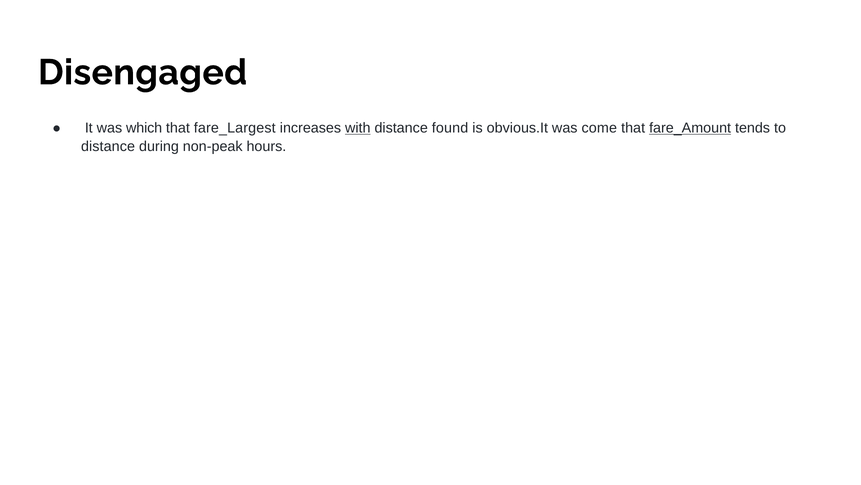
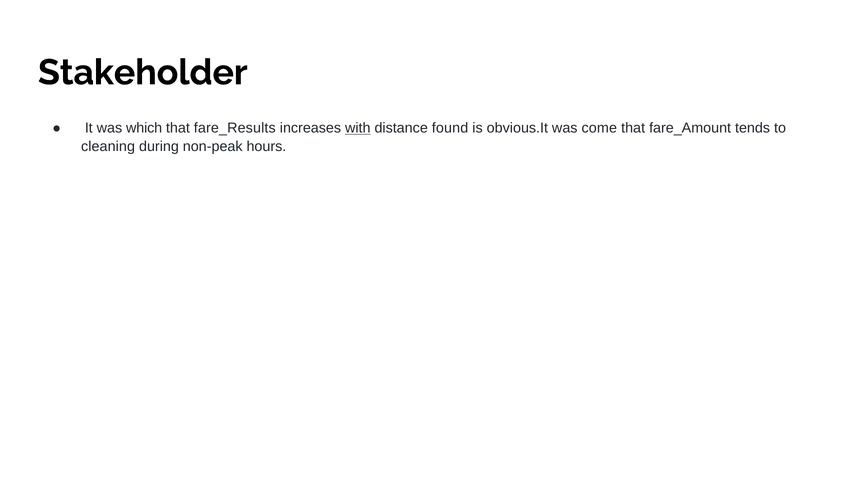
Disengaged: Disengaged -> Stakeholder
fare_Largest: fare_Largest -> fare_Results
fare_Amount underline: present -> none
distance at (108, 146): distance -> cleaning
